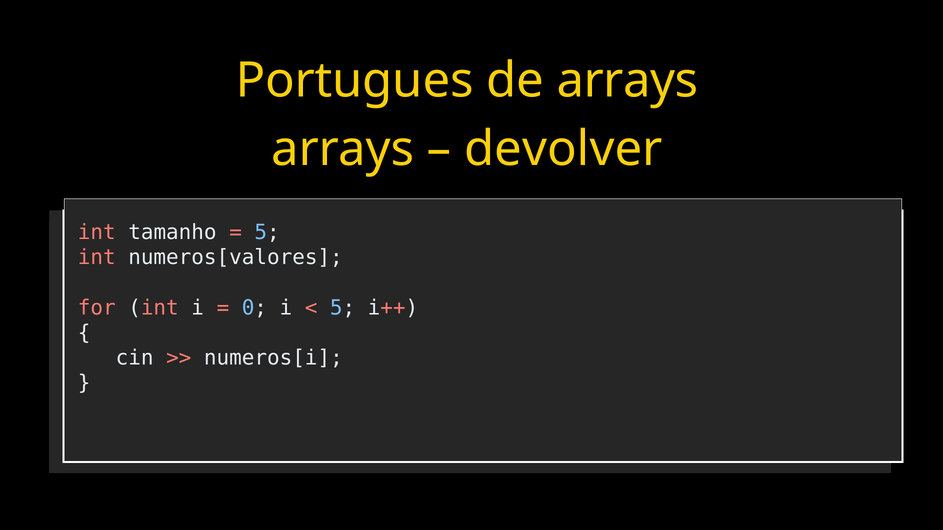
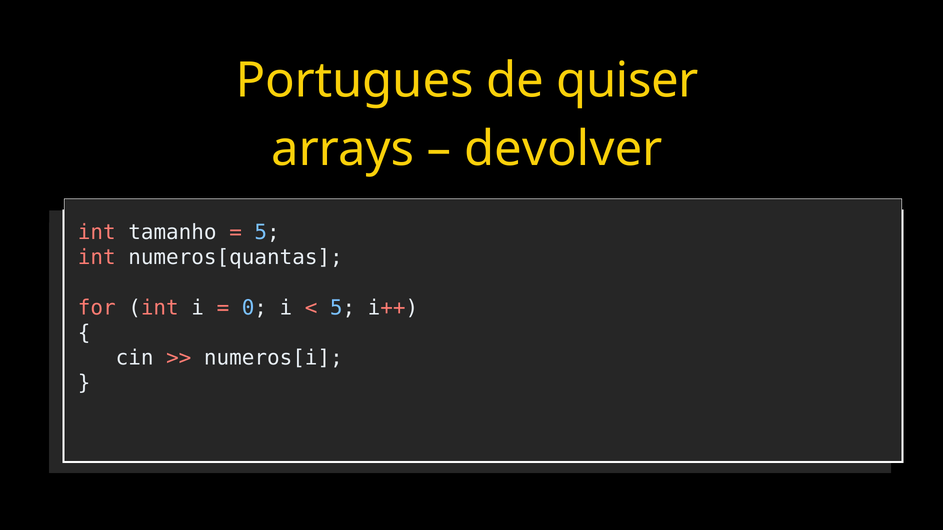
de arrays: arrays -> quiser
numeros[valores: numeros[valores -> numeros[quantas
